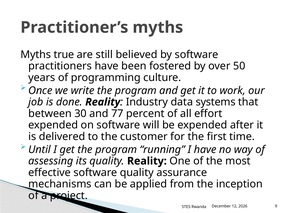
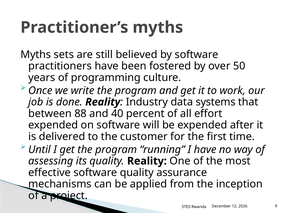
true: true -> sets
30: 30 -> 88
77: 77 -> 40
